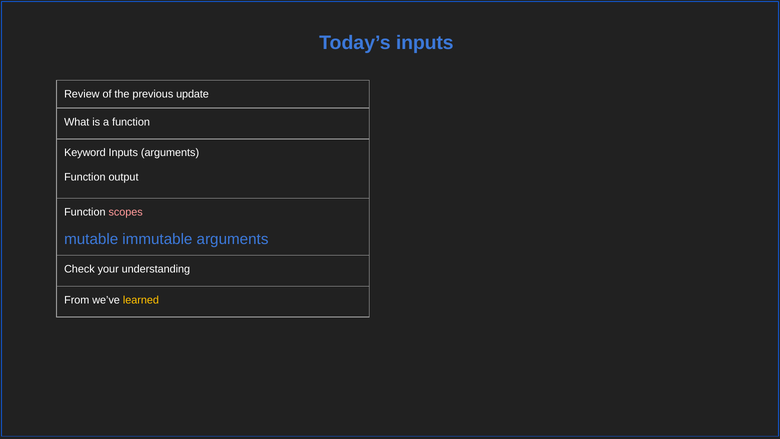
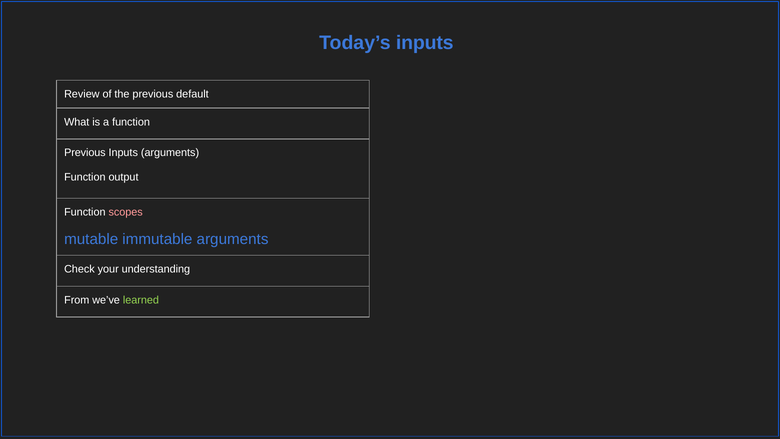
update: update -> default
Keyword at (85, 153): Keyword -> Previous
learned colour: yellow -> light green
